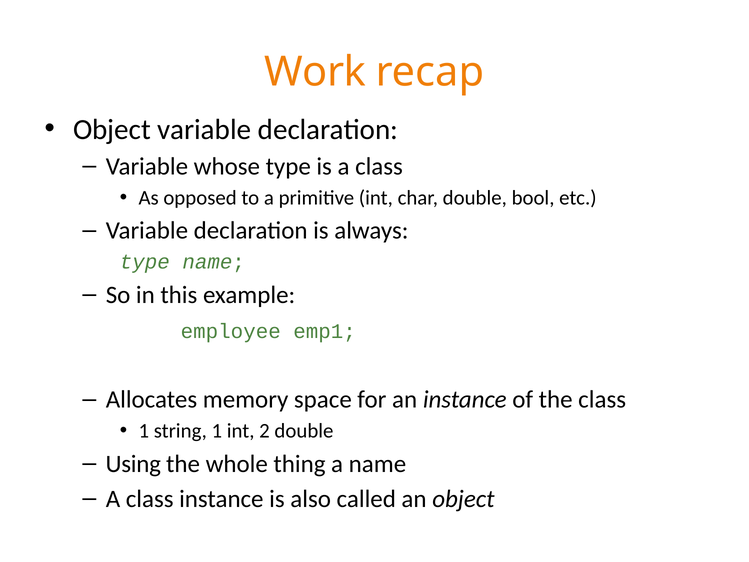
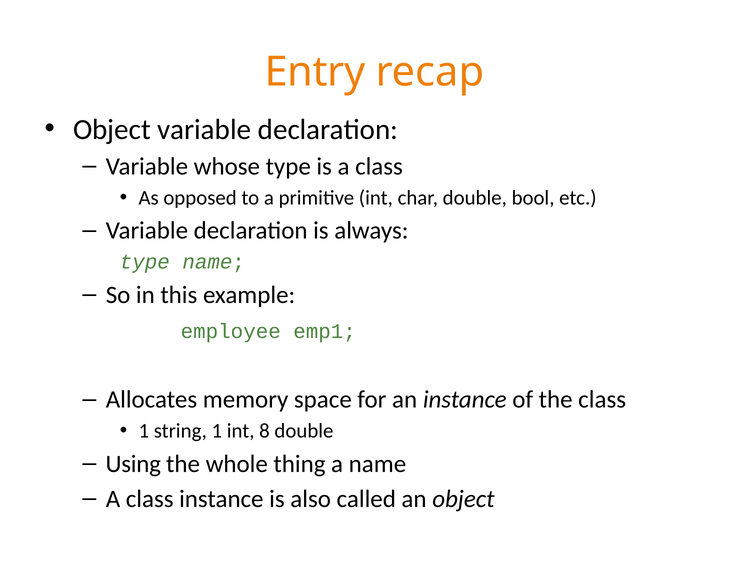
Work: Work -> Entry
2: 2 -> 8
